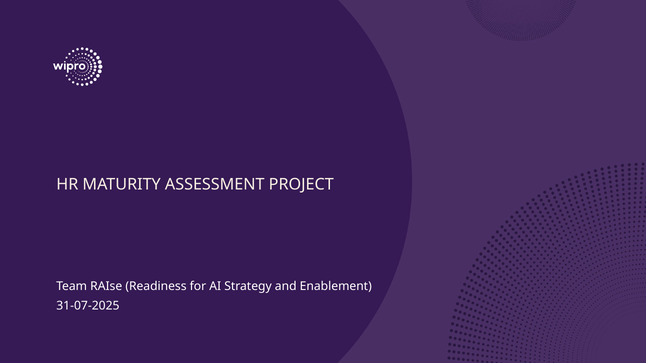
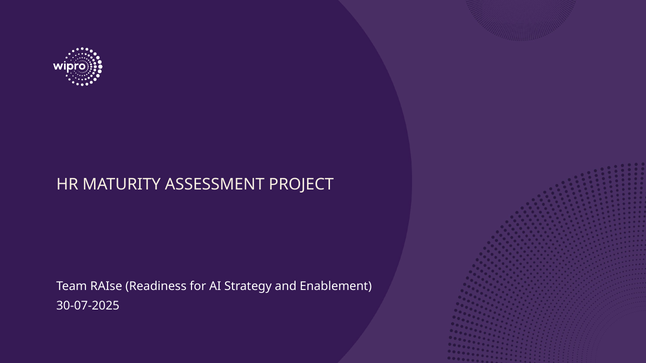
31-07-2025: 31-07-2025 -> 30-07-2025
